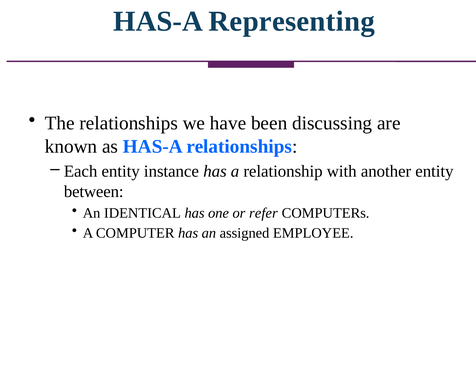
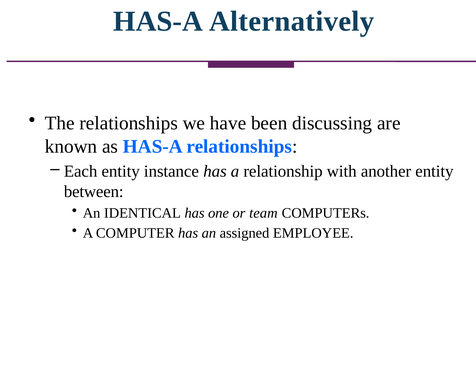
Representing: Representing -> Alternatively
refer: refer -> team
